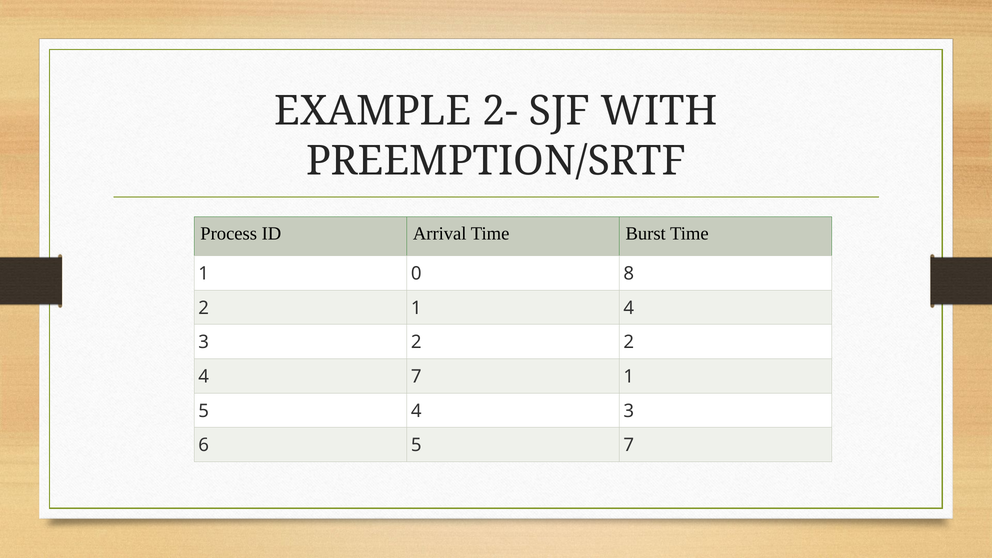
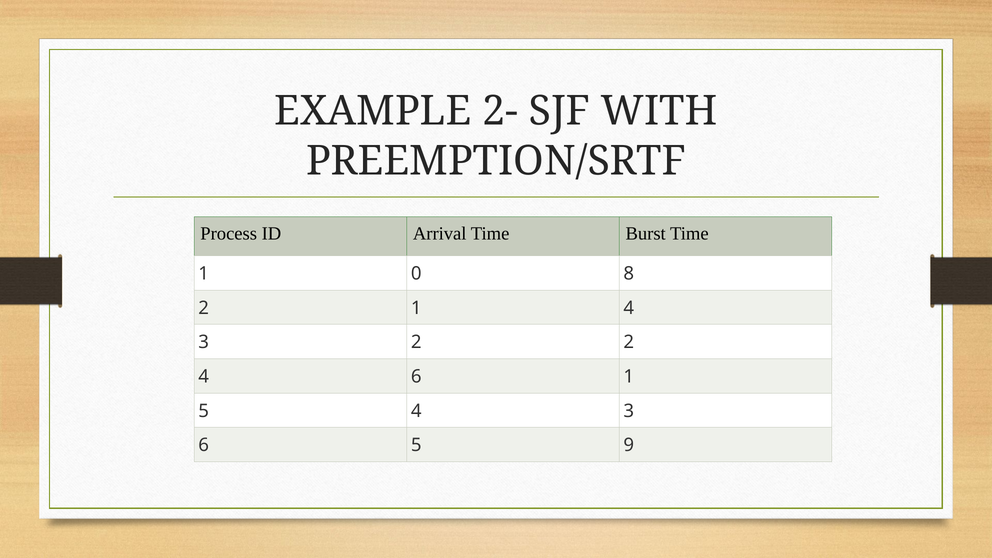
4 7: 7 -> 6
5 7: 7 -> 9
